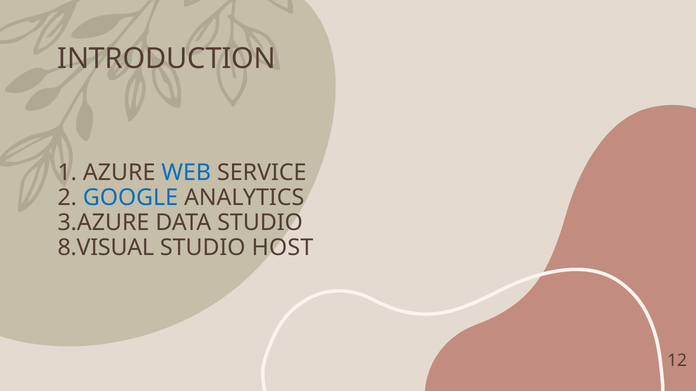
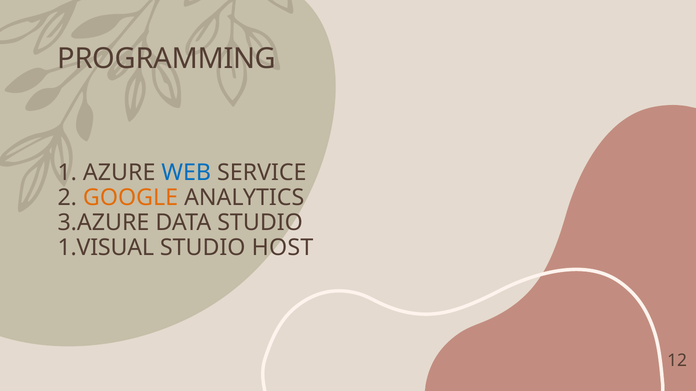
INTRODUCTION: INTRODUCTION -> PROGRAMMING
GOOGLE colour: blue -> orange
8.VISUAL: 8.VISUAL -> 1.VISUAL
